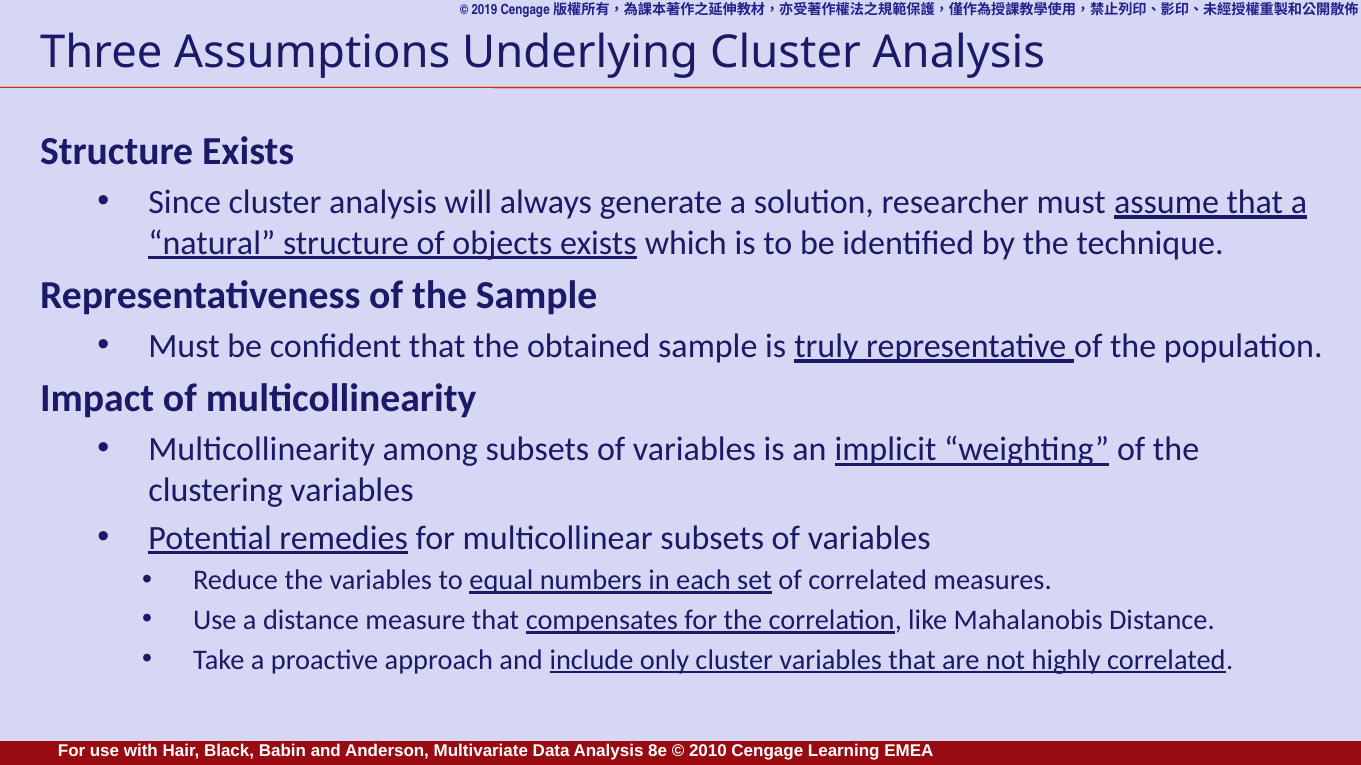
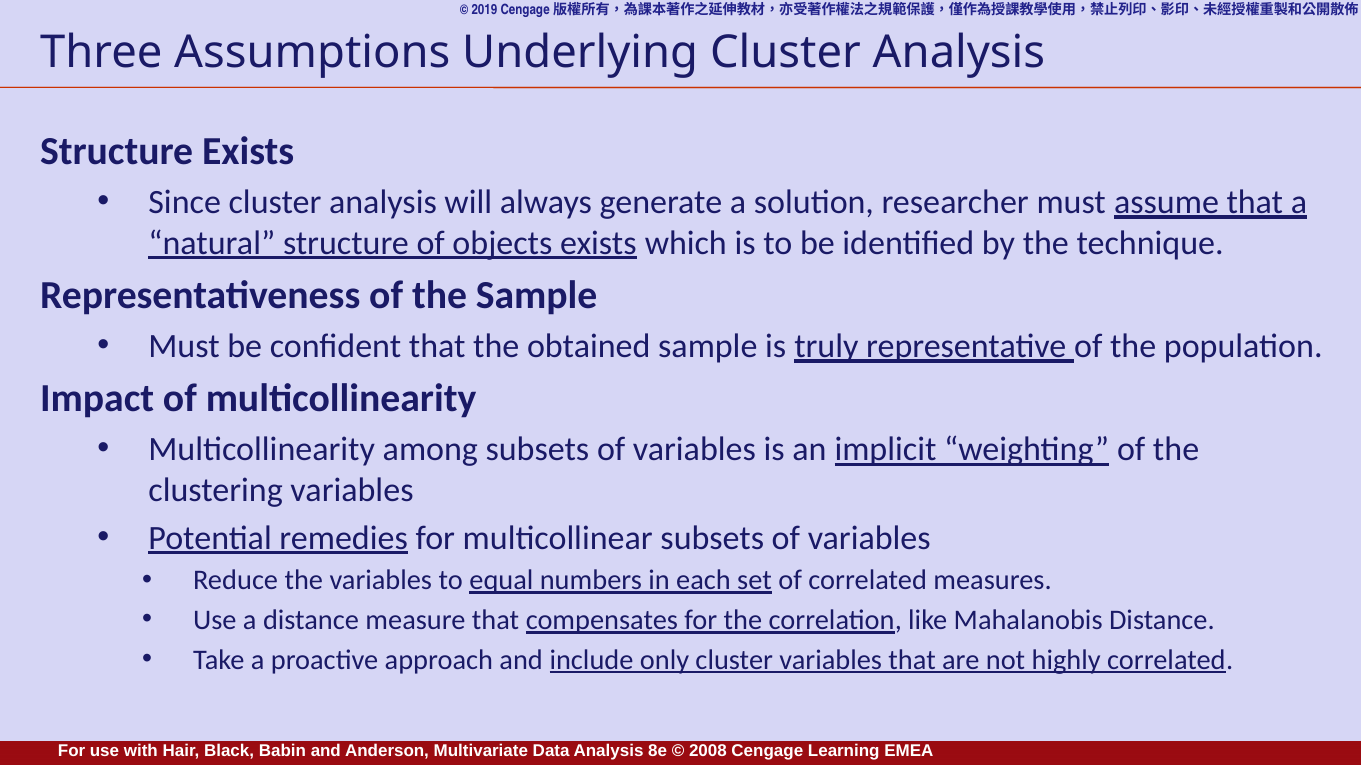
2010: 2010 -> 2008
